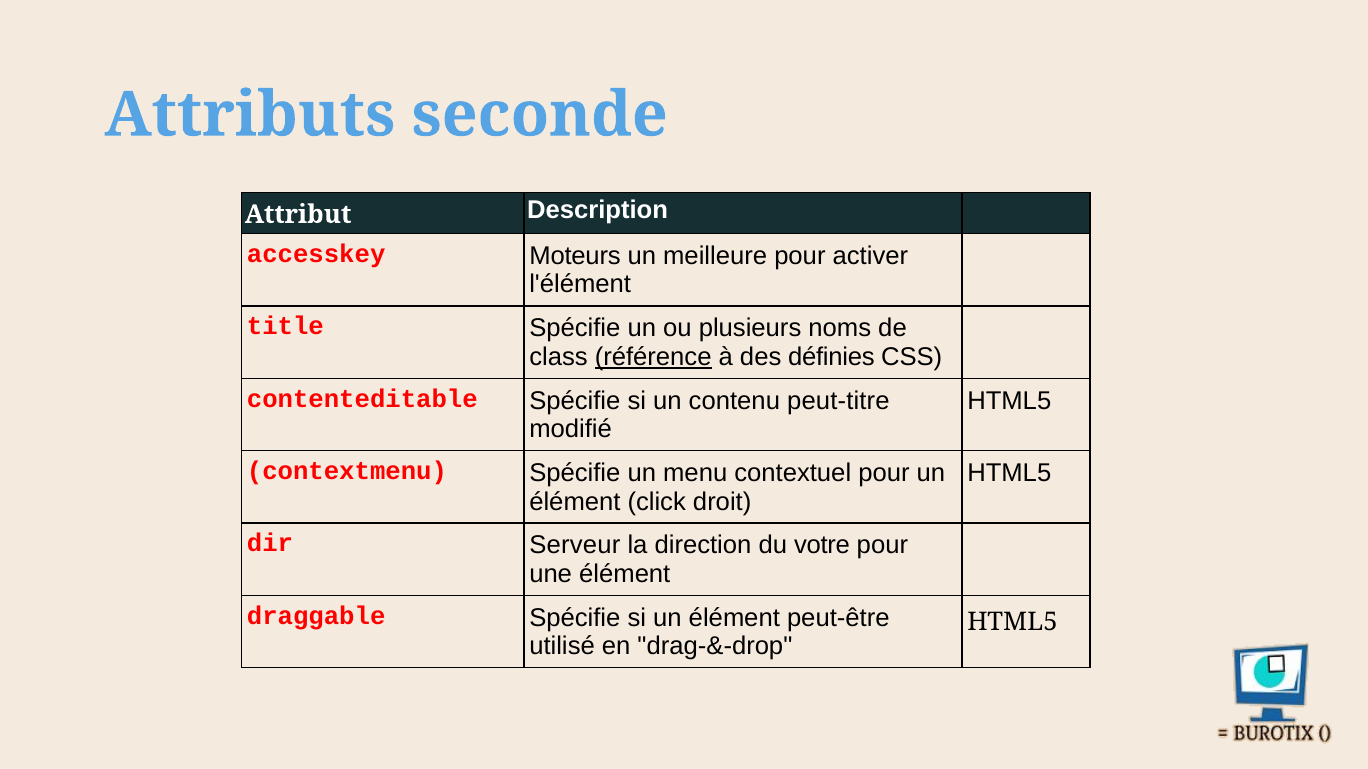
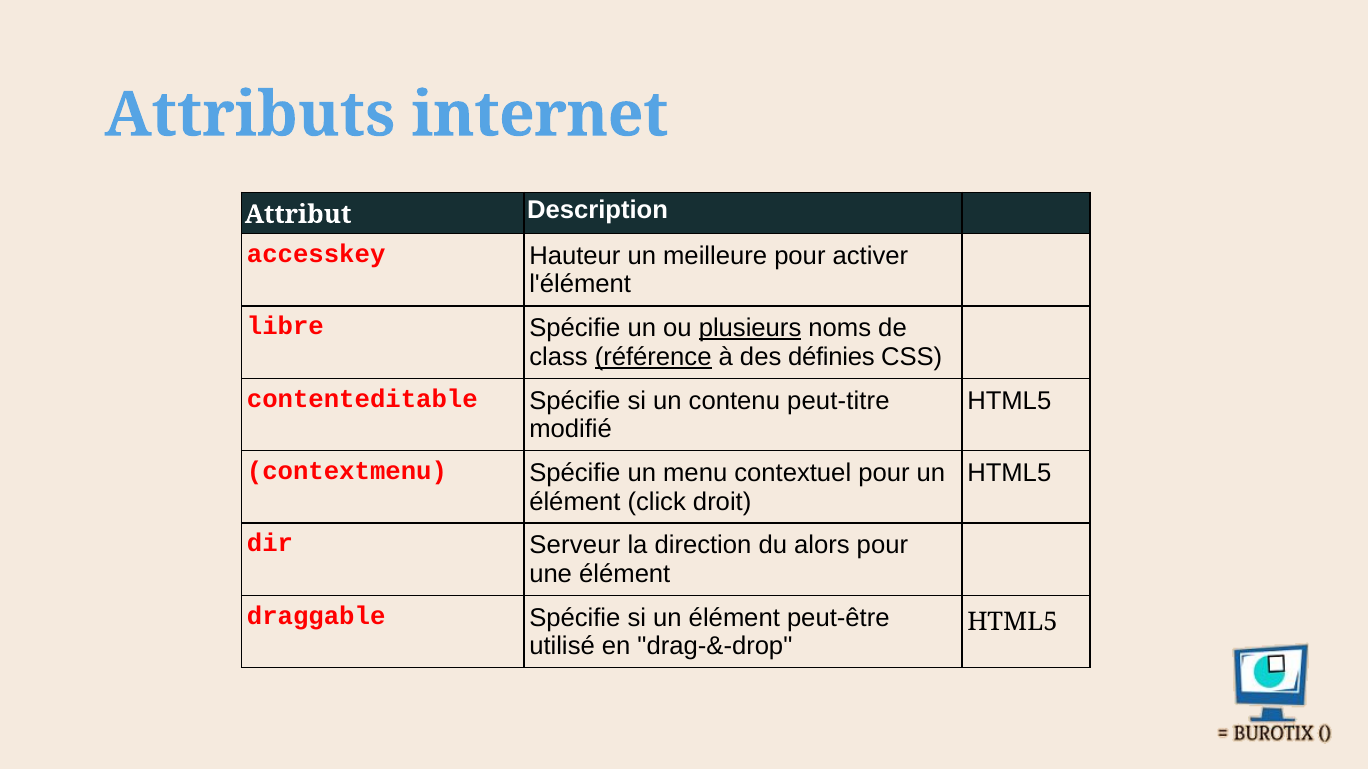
seconde: seconde -> internet
Moteurs: Moteurs -> Hauteur
title: title -> libre
plusieurs underline: none -> present
votre: votre -> alors
